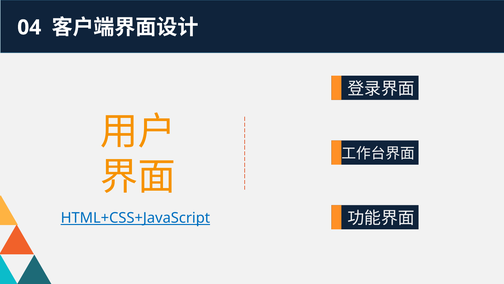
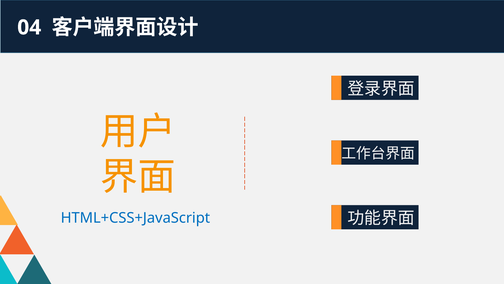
HTML+CSS+JavaScript underline: present -> none
